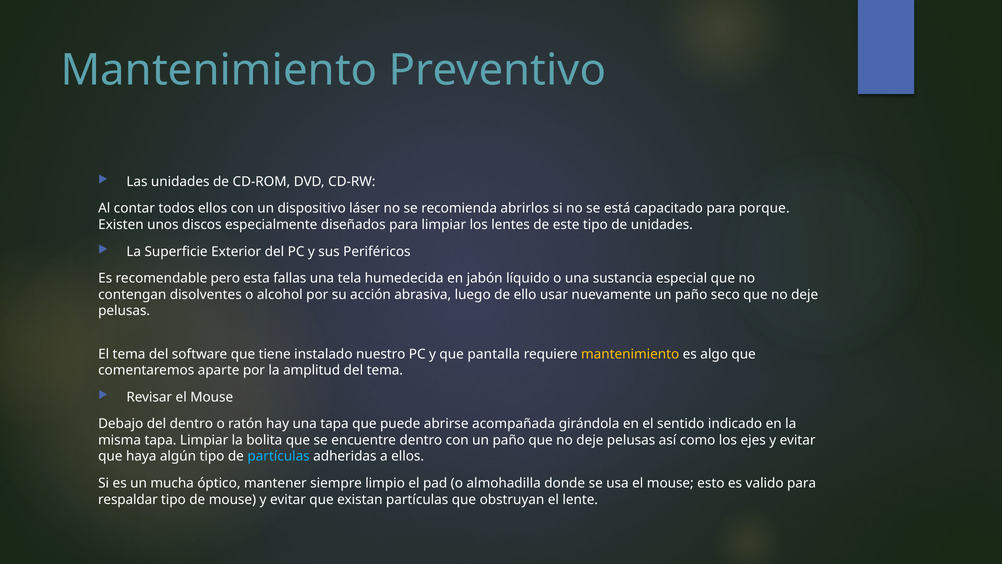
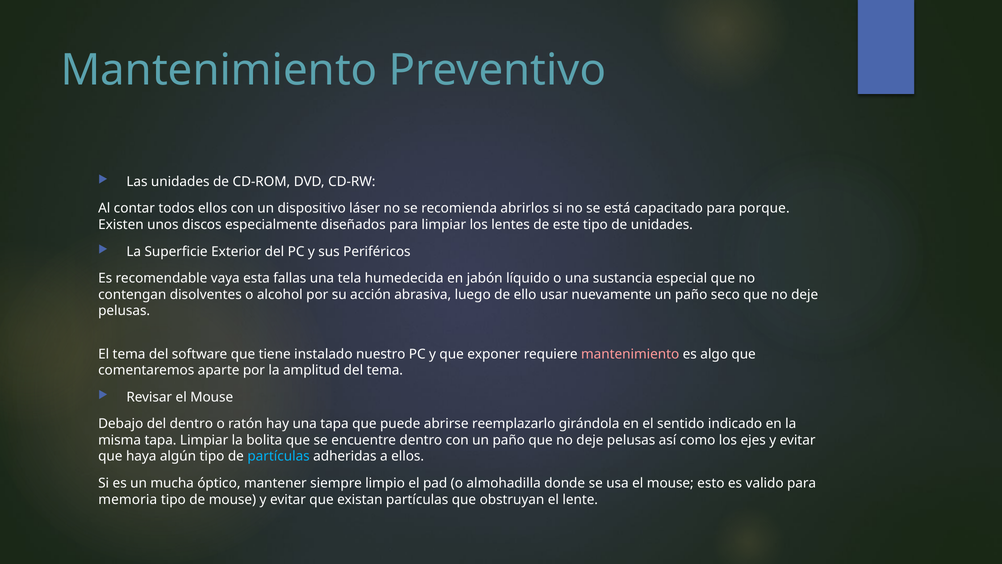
pero: pero -> vaya
pantalla: pantalla -> exponer
mantenimiento at (630, 354) colour: yellow -> pink
acompañada: acompañada -> reemplazarlo
respaldar: respaldar -> memoria
